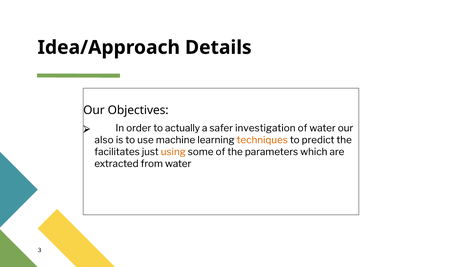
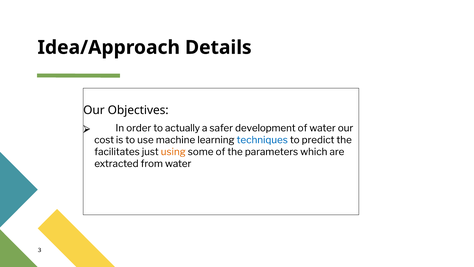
investigation: investigation -> development
also: also -> cost
techniques colour: orange -> blue
